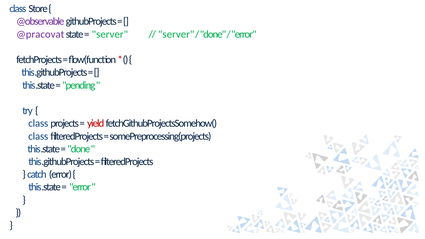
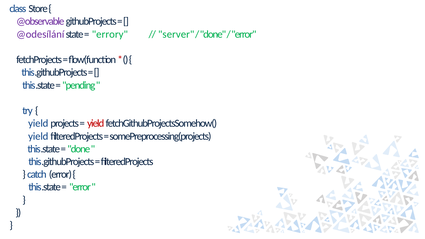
@pracovat: @pracovat -> @odesílání
server at (110, 34): server -> errory
class at (38, 123): class -> yield
class at (38, 136): class -> yield
